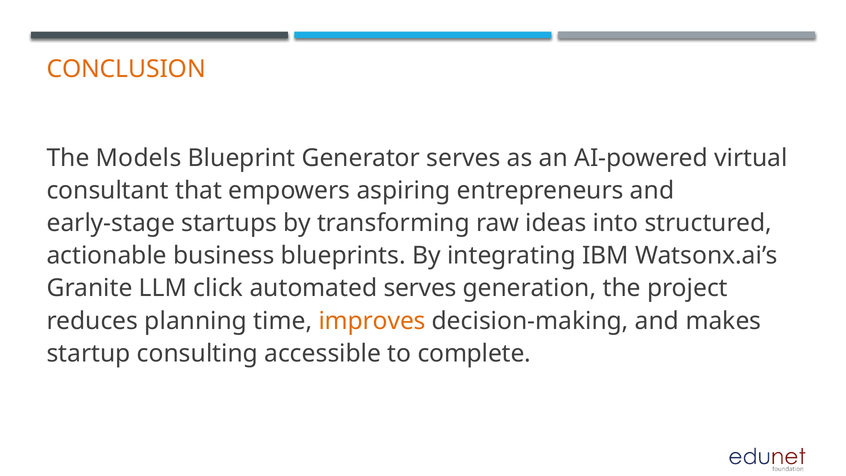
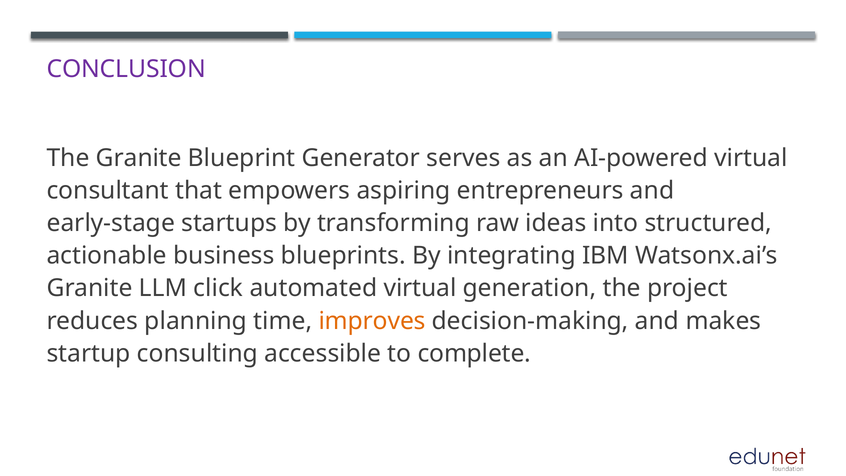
CONCLUSION colour: orange -> purple
The Models: Models -> Granite
automated serves: serves -> virtual
